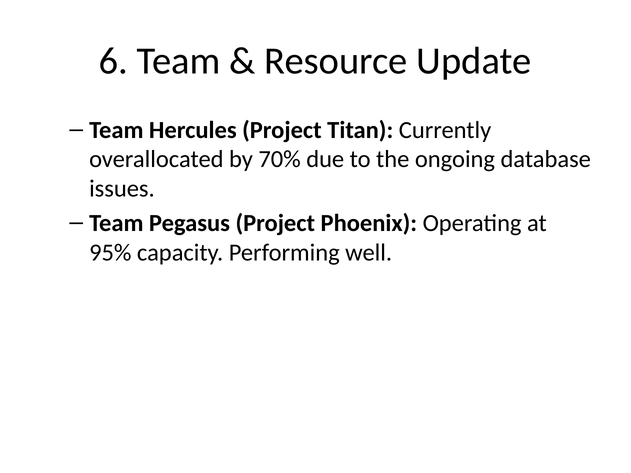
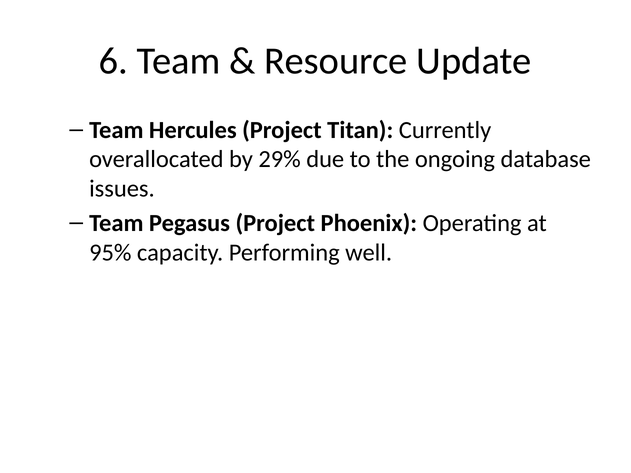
70%: 70% -> 29%
